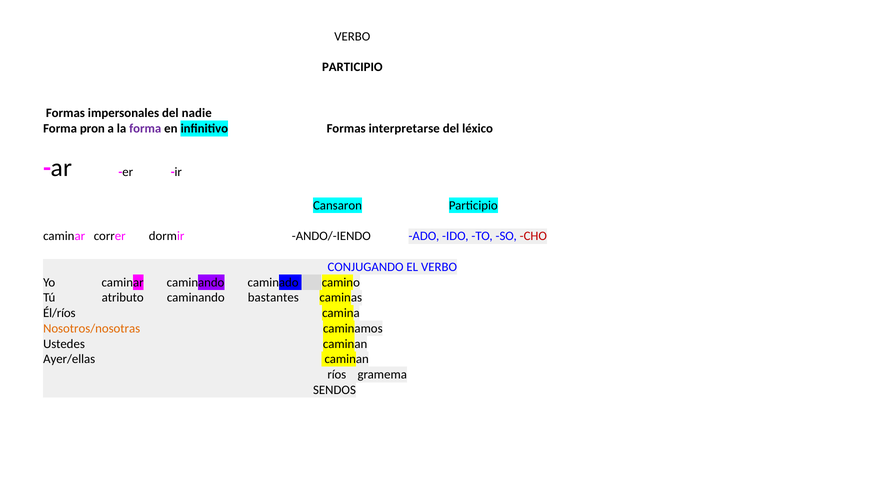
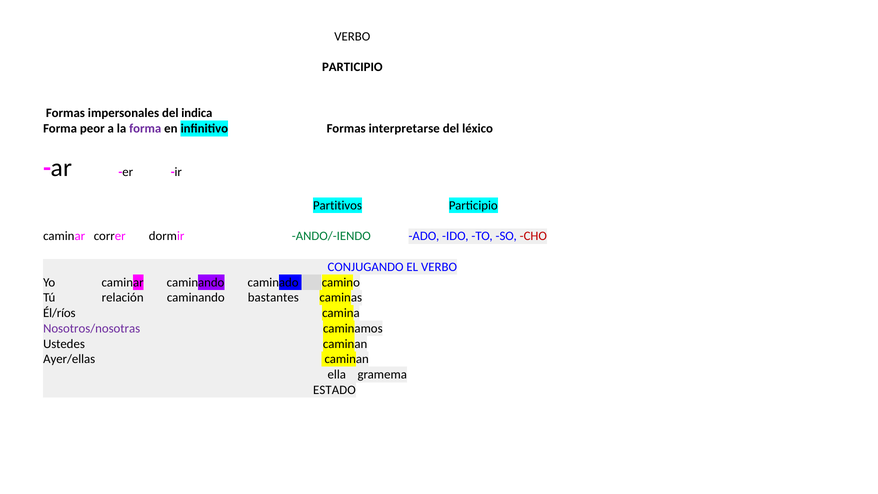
nadie: nadie -> indica
pron: pron -> peor
Cansaron: Cansaron -> Partitivos
ANDO/-IENDO colour: black -> green
atributo: atributo -> relación
Nosotros/nosotras colour: orange -> purple
ríos: ríos -> ella
SENDOS: SENDOS -> ESTADO
